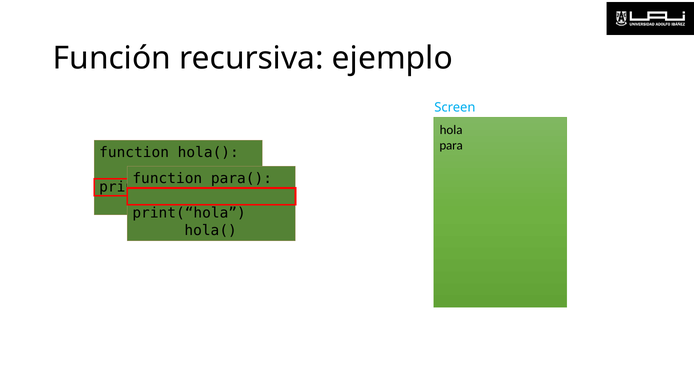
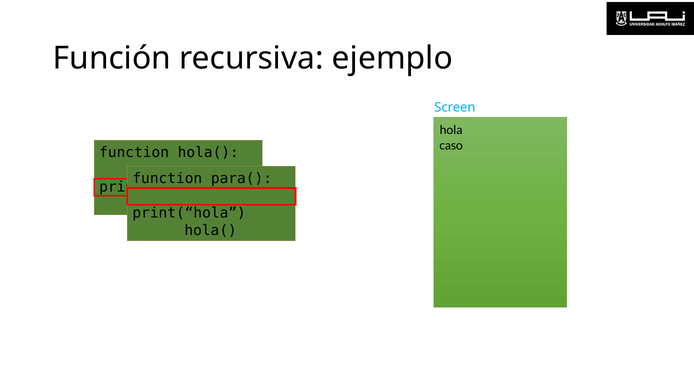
para: para -> caso
